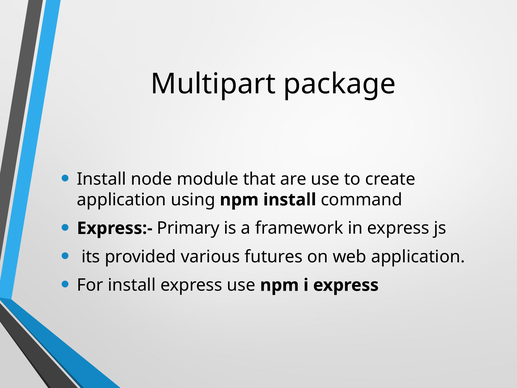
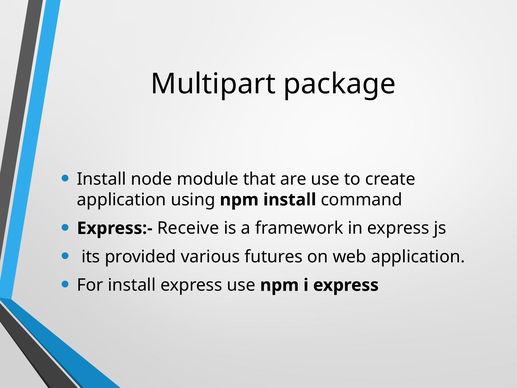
Primary: Primary -> Receive
